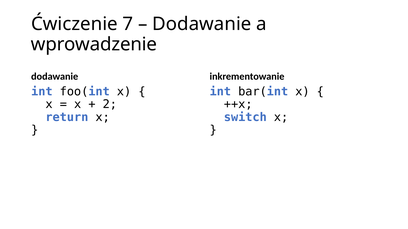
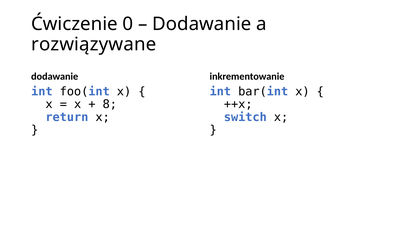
7: 7 -> 0
wprowadzenie: wprowadzenie -> rozwiązywane
2: 2 -> 8
